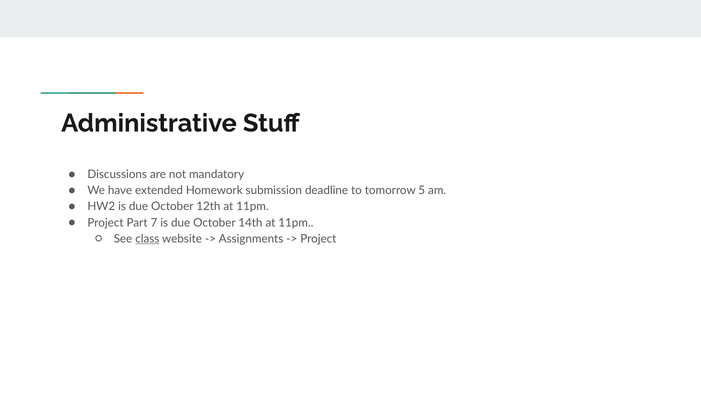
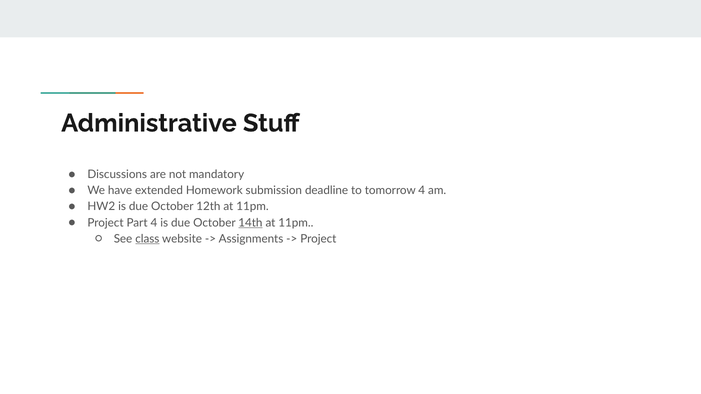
tomorrow 5: 5 -> 4
Part 7: 7 -> 4
14th underline: none -> present
